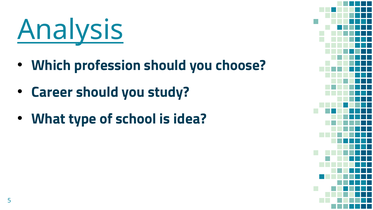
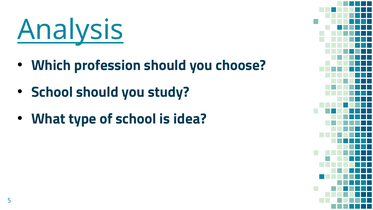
Career at (52, 92): Career -> School
